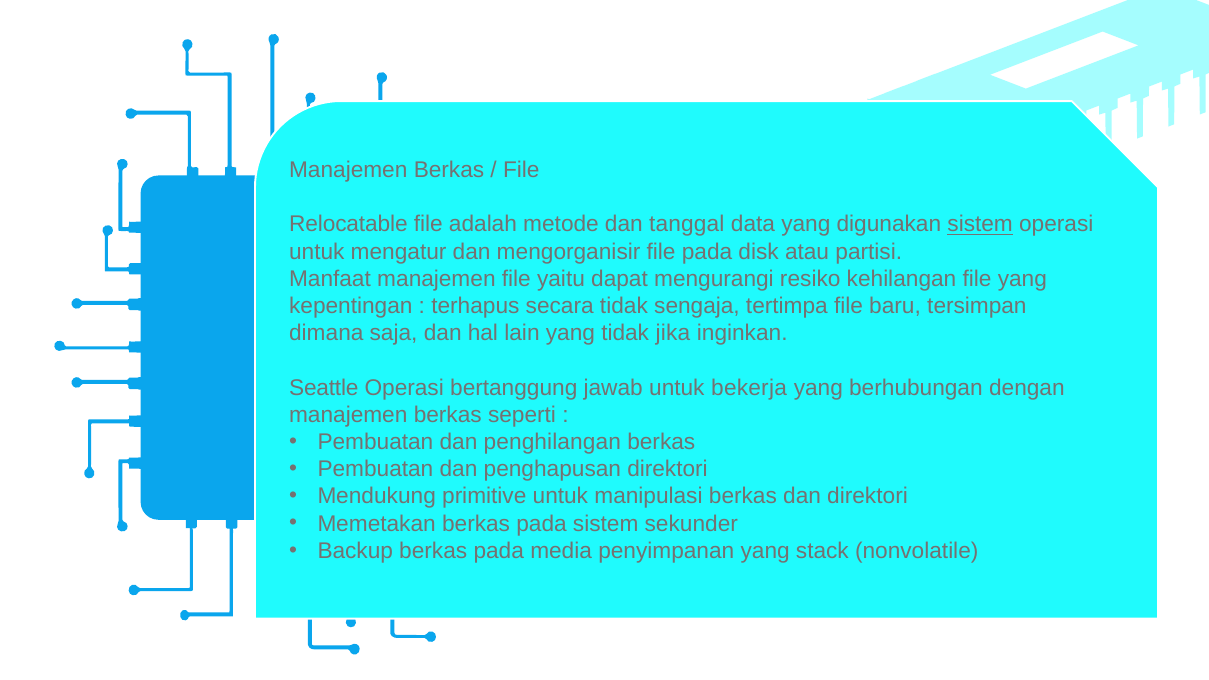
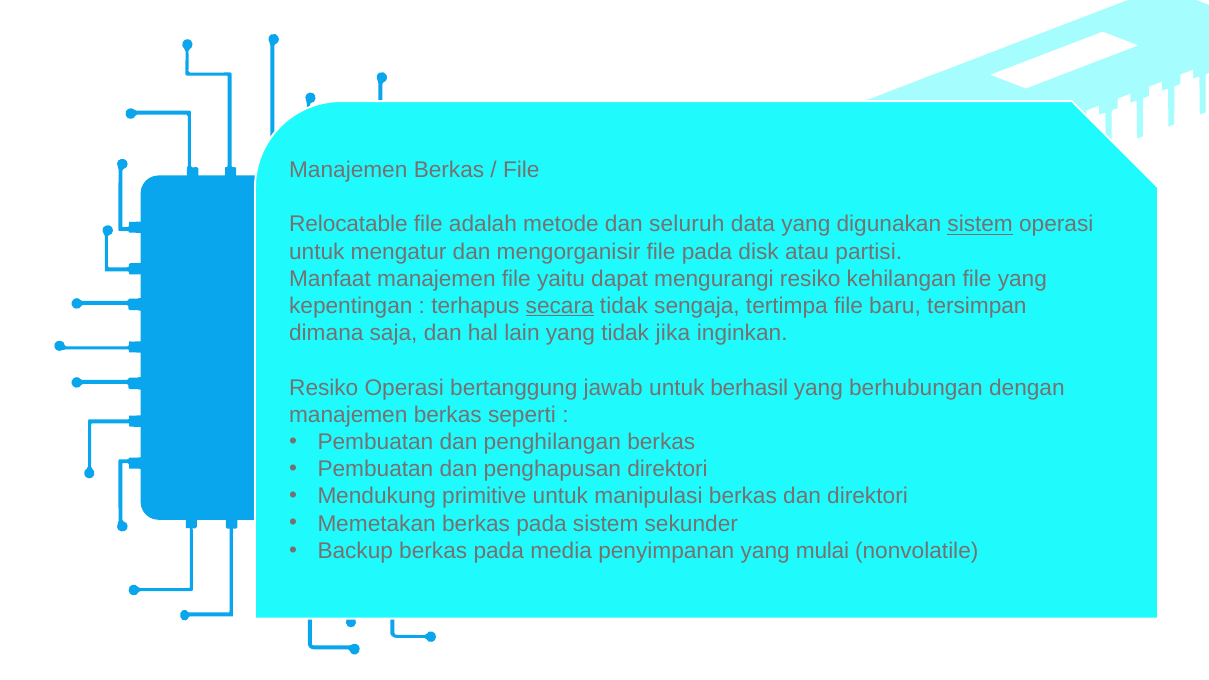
tanggal: tanggal -> seluruh
secara underline: none -> present
Seattle at (324, 388): Seattle -> Resiko
bekerja: bekerja -> berhasil
stack: stack -> mulai
